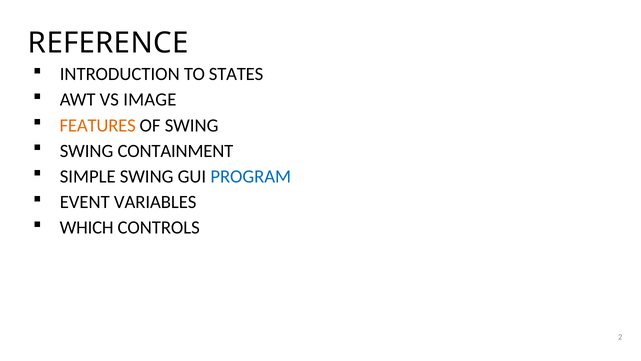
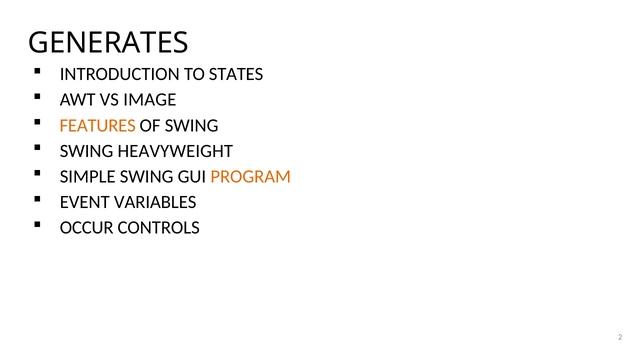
REFERENCE: REFERENCE -> GENERATES
CONTAINMENT: CONTAINMENT -> HEAVYWEIGHT
PROGRAM colour: blue -> orange
WHICH: WHICH -> OCCUR
